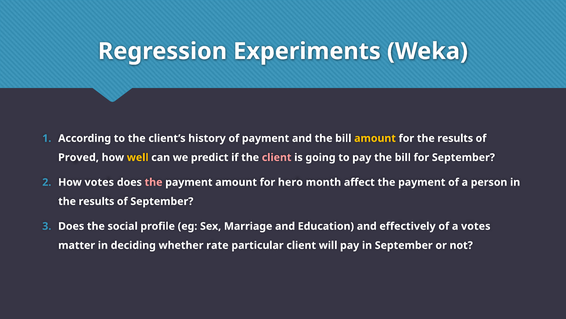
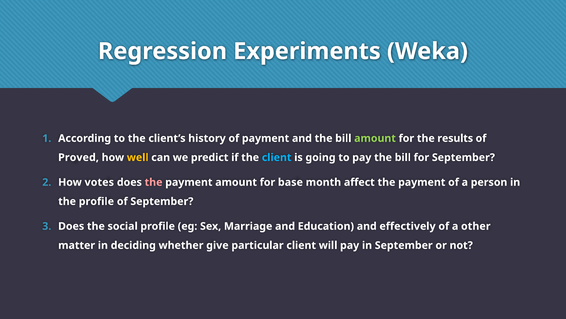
amount at (375, 138) colour: yellow -> light green
client at (277, 157) colour: pink -> light blue
hero: hero -> base
results at (96, 201): results -> profile
a votes: votes -> other
rate: rate -> give
